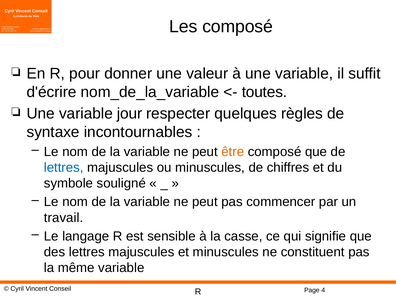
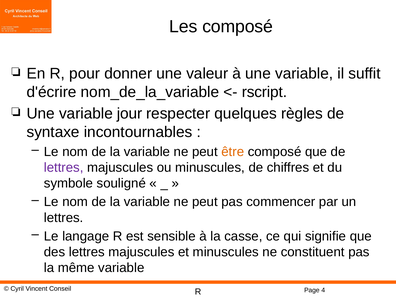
toutes: toutes -> rscript
lettres at (64, 168) colour: blue -> purple
travail at (64, 218): travail -> lettres
